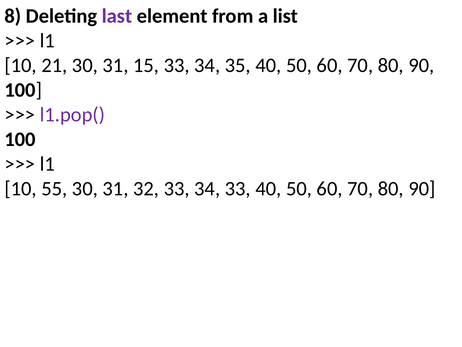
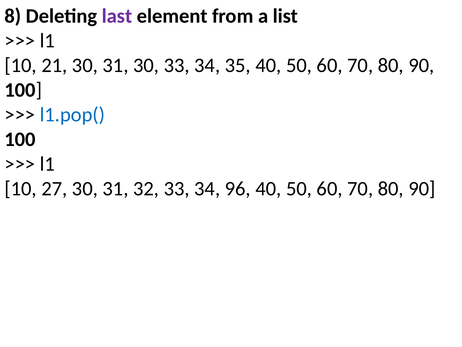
31 15: 15 -> 30
l1.pop( colour: purple -> blue
55: 55 -> 27
34 33: 33 -> 96
